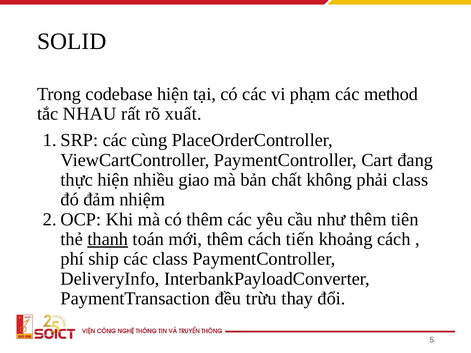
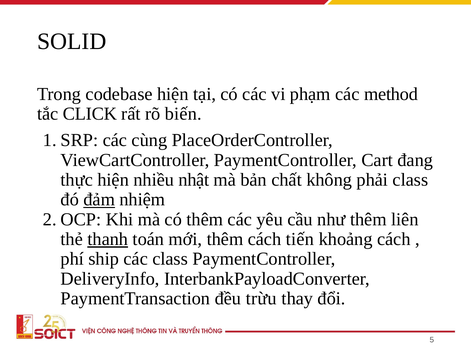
NHAU: NHAU -> CLICK
xuất: xuất -> biến
giao: giao -> nhật
đảm underline: none -> present
tiên: tiên -> liên
